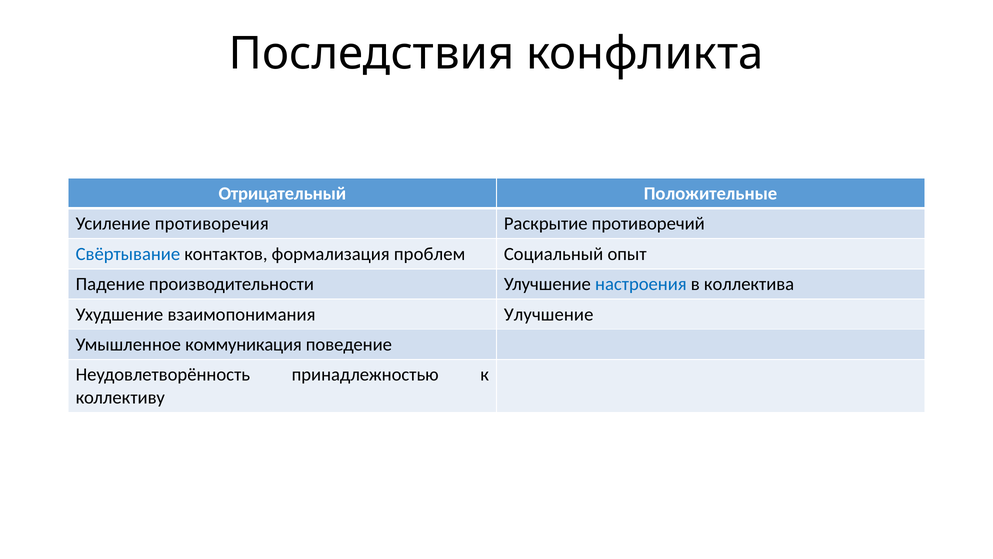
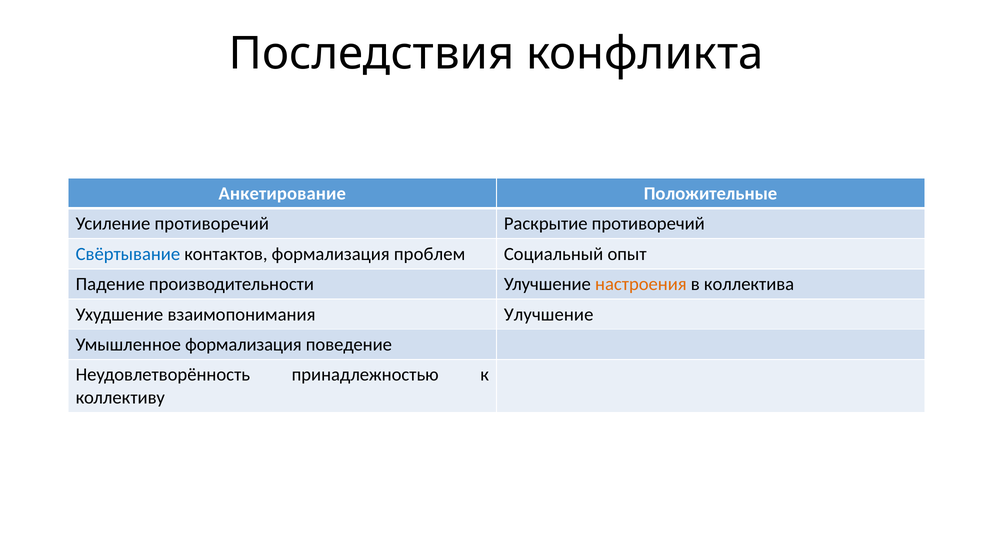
Отрицательный: Отрицательный -> Анкетирование
Усиление противоречия: противоречия -> противоречий
настроения colour: blue -> orange
Умышленное коммуникация: коммуникация -> формализация
